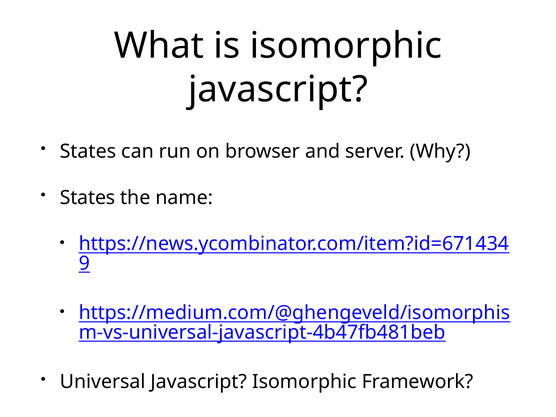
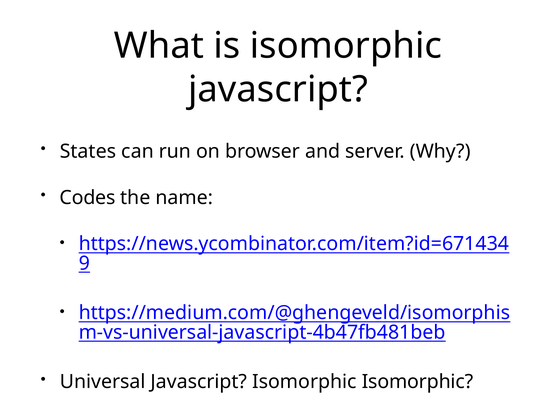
States at (88, 198): States -> Codes
Isomorphic Framework: Framework -> Isomorphic
